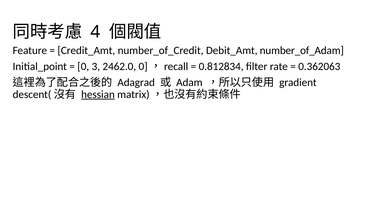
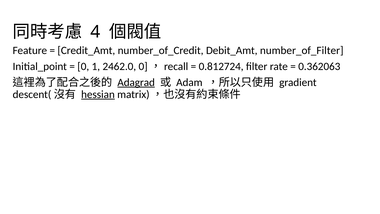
number_of_Adam: number_of_Adam -> number_of_Filter
3: 3 -> 1
0.812834: 0.812834 -> 0.812724
Adagrad underline: none -> present
